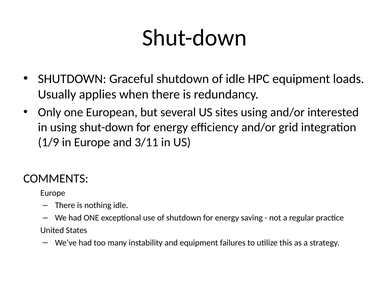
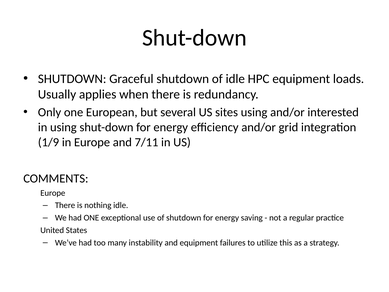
3/11: 3/11 -> 7/11
